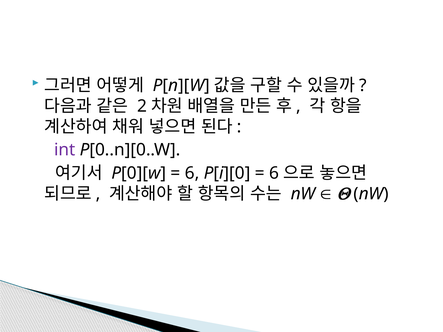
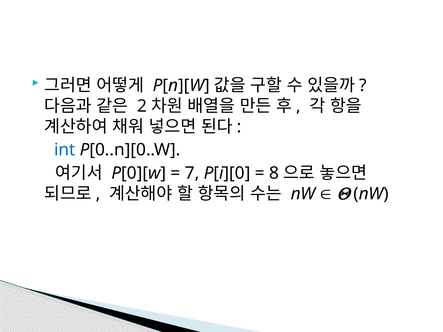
int colour: purple -> blue
6 at (192, 173): 6 -> 7
6 at (274, 173): 6 -> 8
